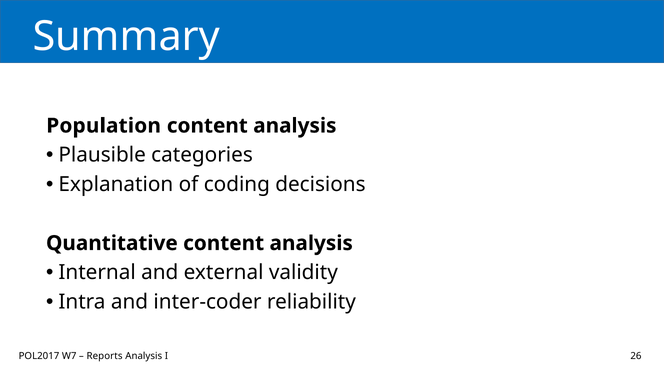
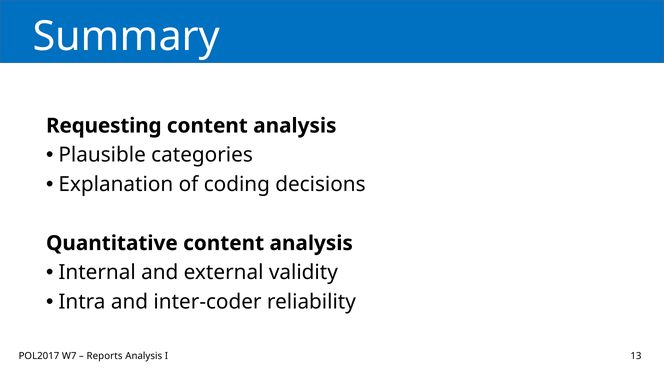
Population: Population -> Requesting
26: 26 -> 13
